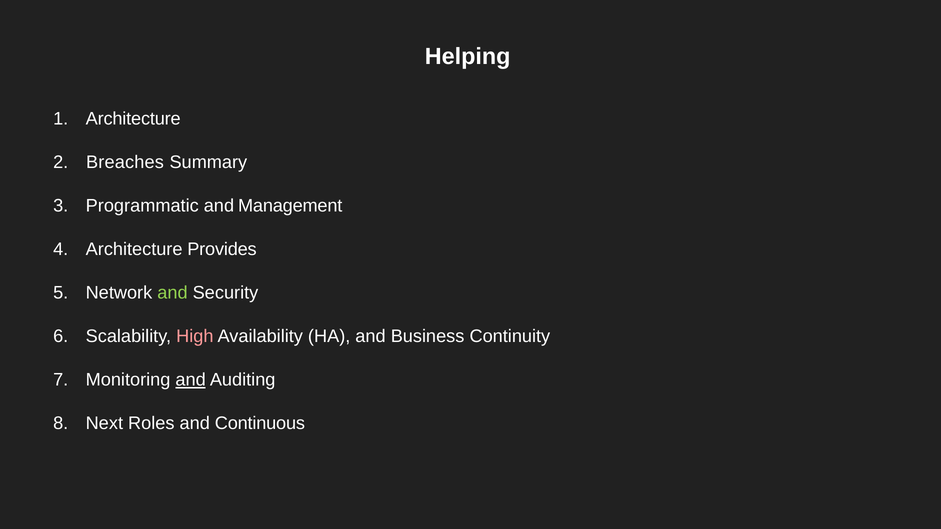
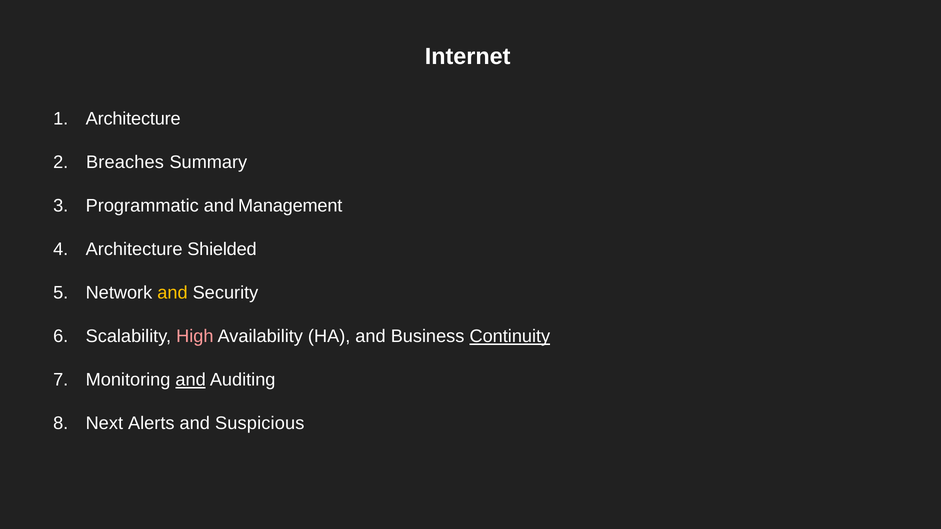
Helping: Helping -> Internet
Provides: Provides -> Shielded
and at (172, 293) colour: light green -> yellow
Continuity underline: none -> present
Roles: Roles -> Alerts
Continuous: Continuous -> Suspicious
